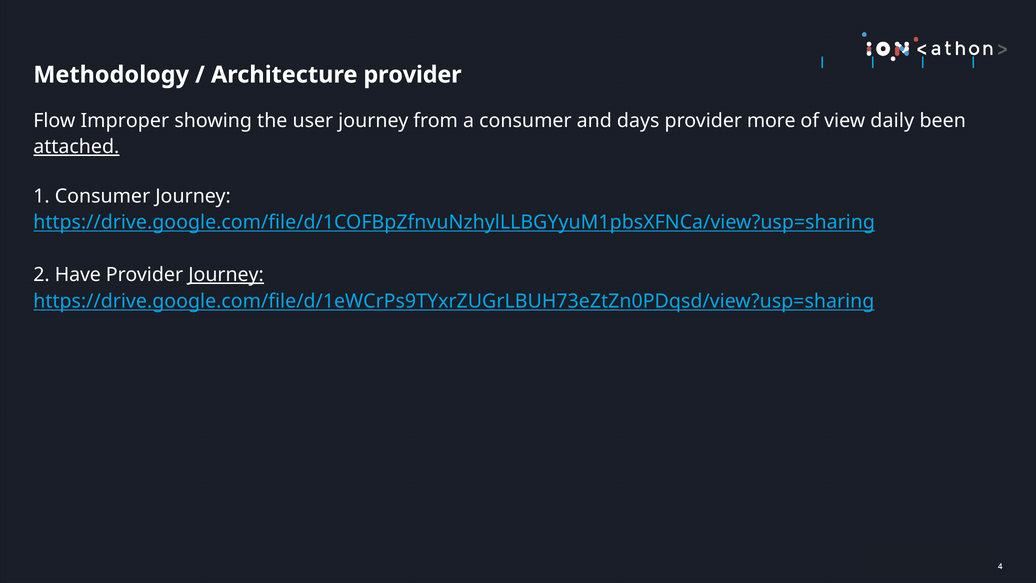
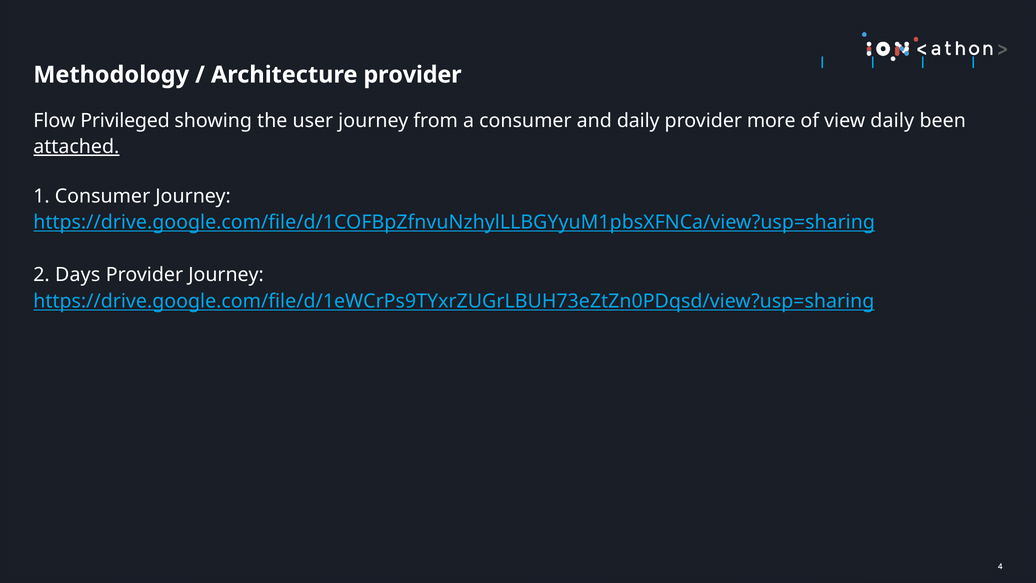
Improper: Improper -> Privileged
and days: days -> daily
Have: Have -> Days
Journey at (226, 275) underline: present -> none
